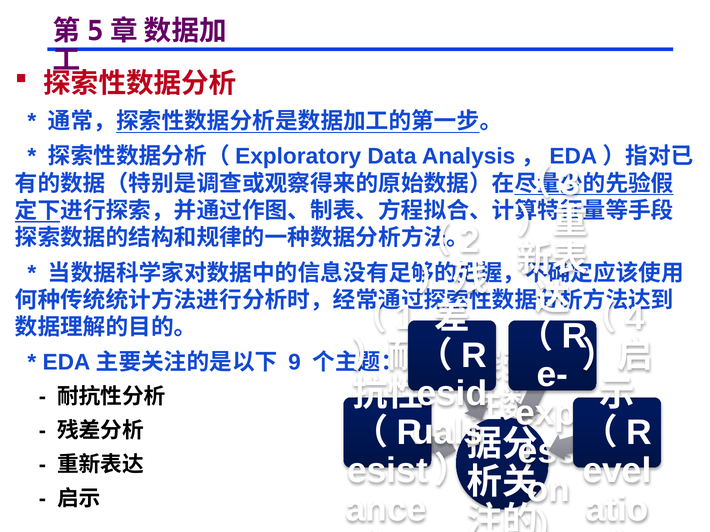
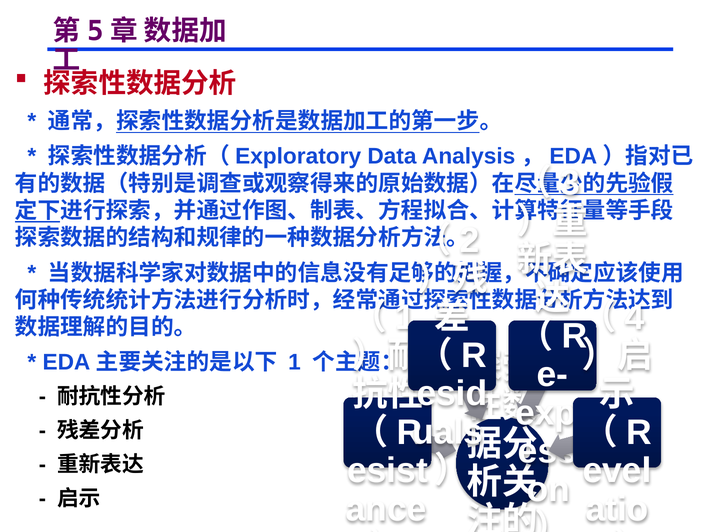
9 at (294, 363): 9 -> 1
